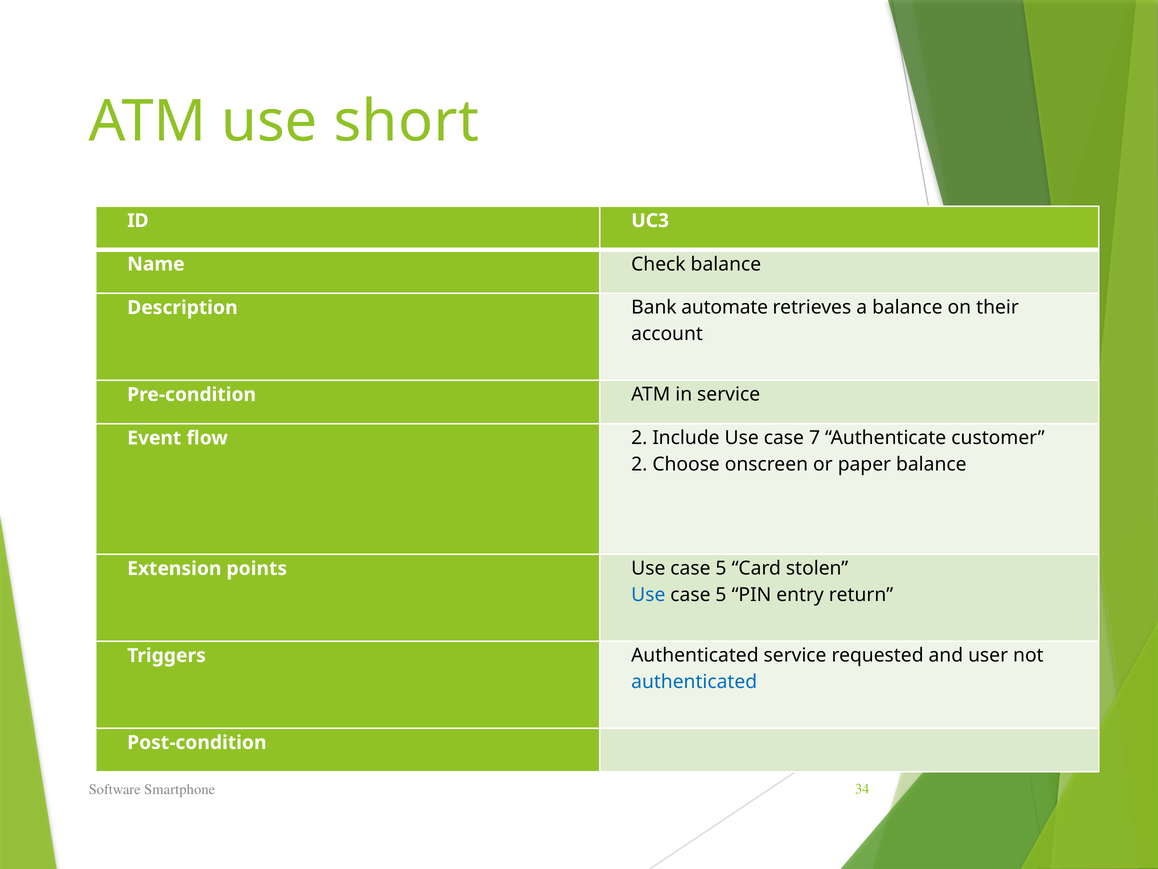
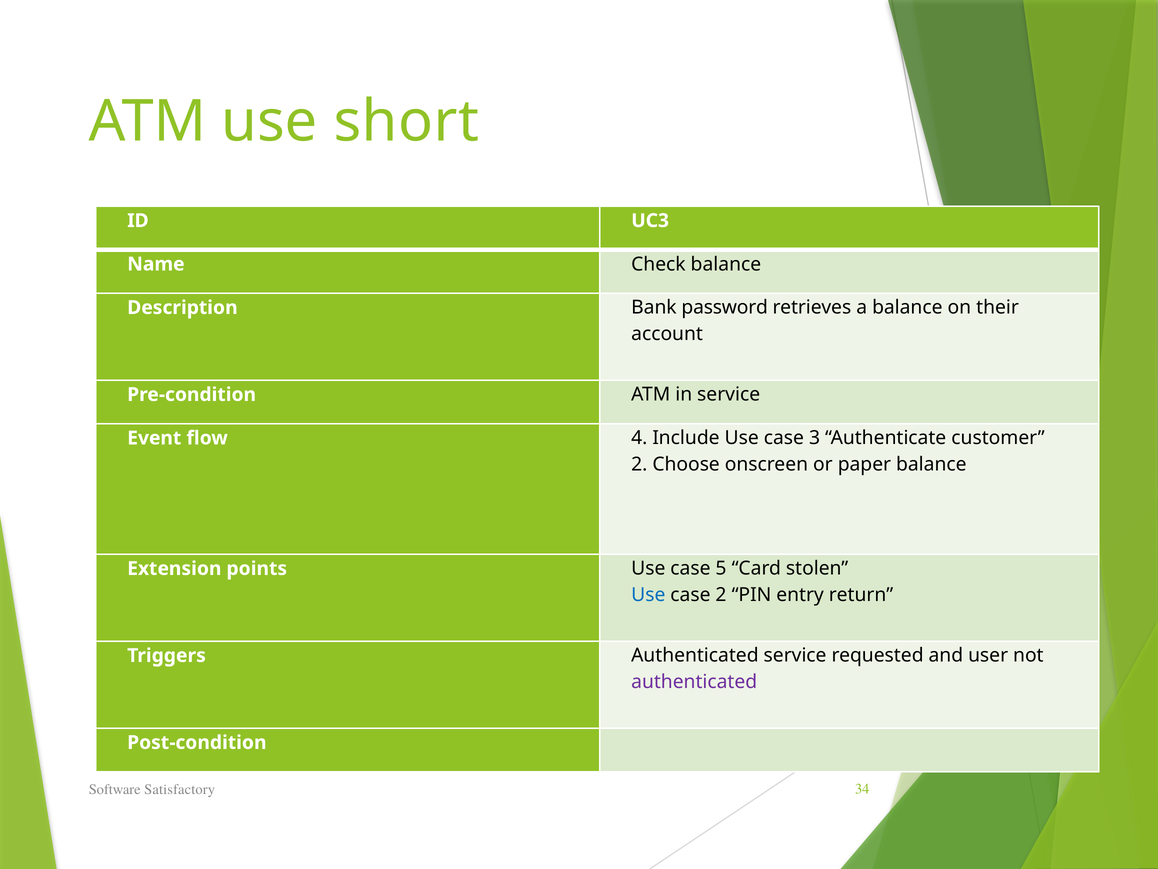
automate: automate -> password
flow 2: 2 -> 4
7: 7 -> 3
5 at (721, 595): 5 -> 2
authenticated at (694, 681) colour: blue -> purple
Smartphone: Smartphone -> Satisfactory
